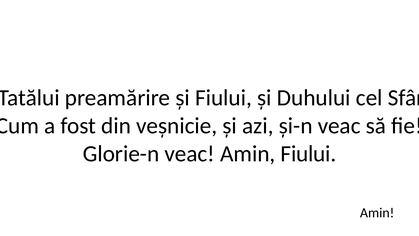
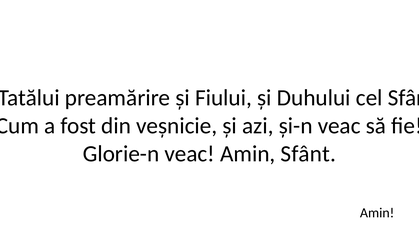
Amin Fiului: Fiului -> Sfânt
